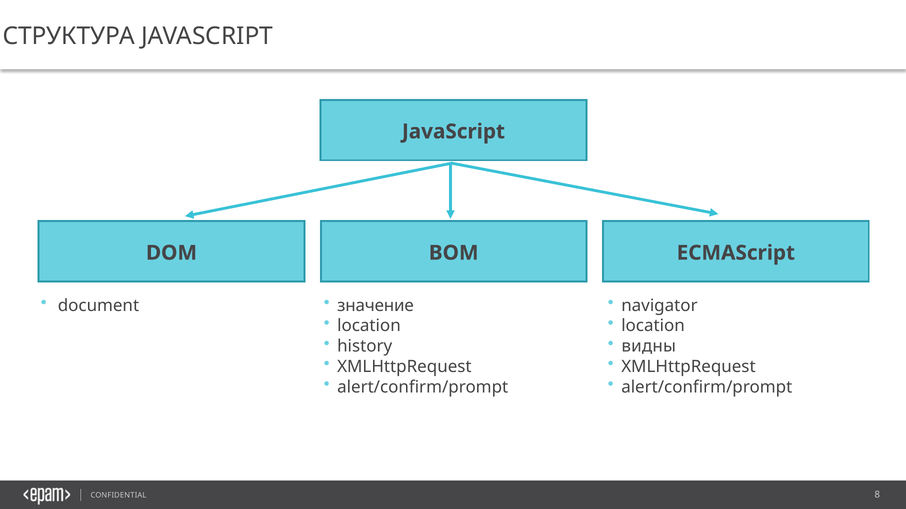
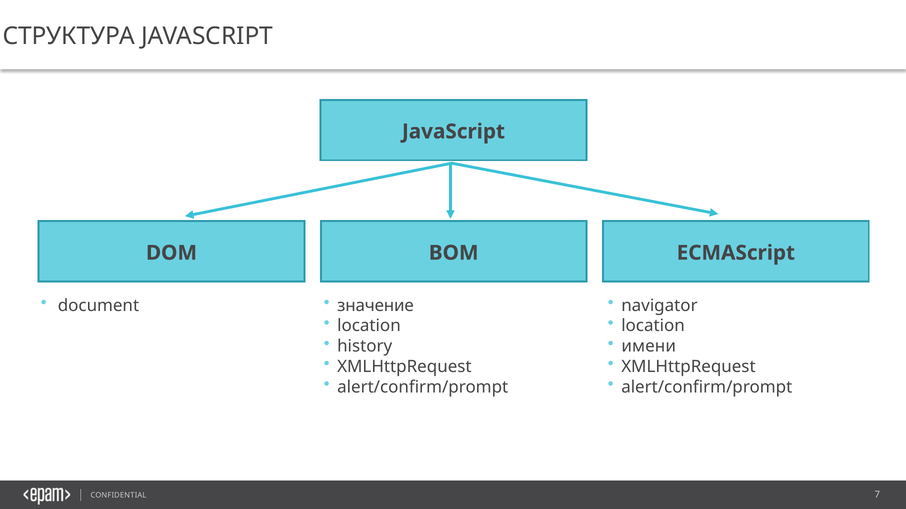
видны: видны -> имени
8: 8 -> 7
